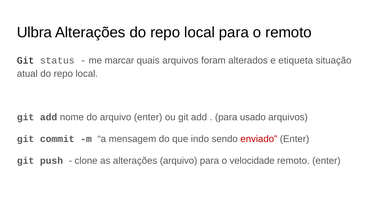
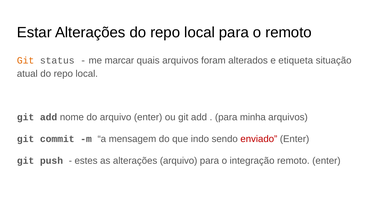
Ulbra: Ulbra -> Estar
Git at (26, 60) colour: black -> orange
usado: usado -> minha
clone: clone -> estes
velocidade: velocidade -> integração
